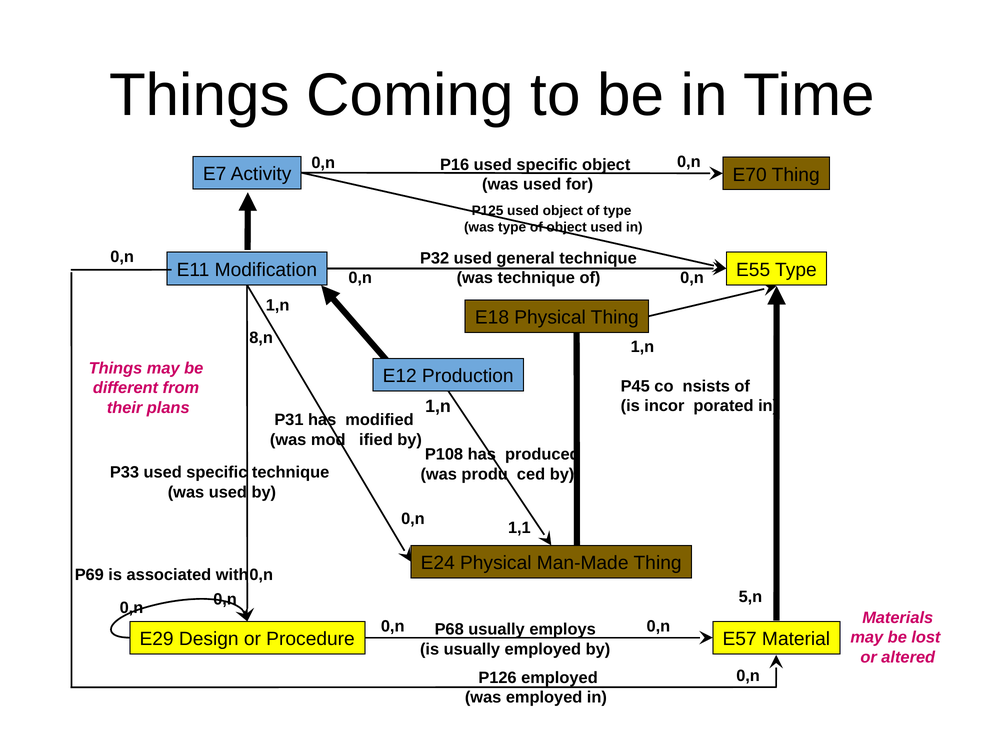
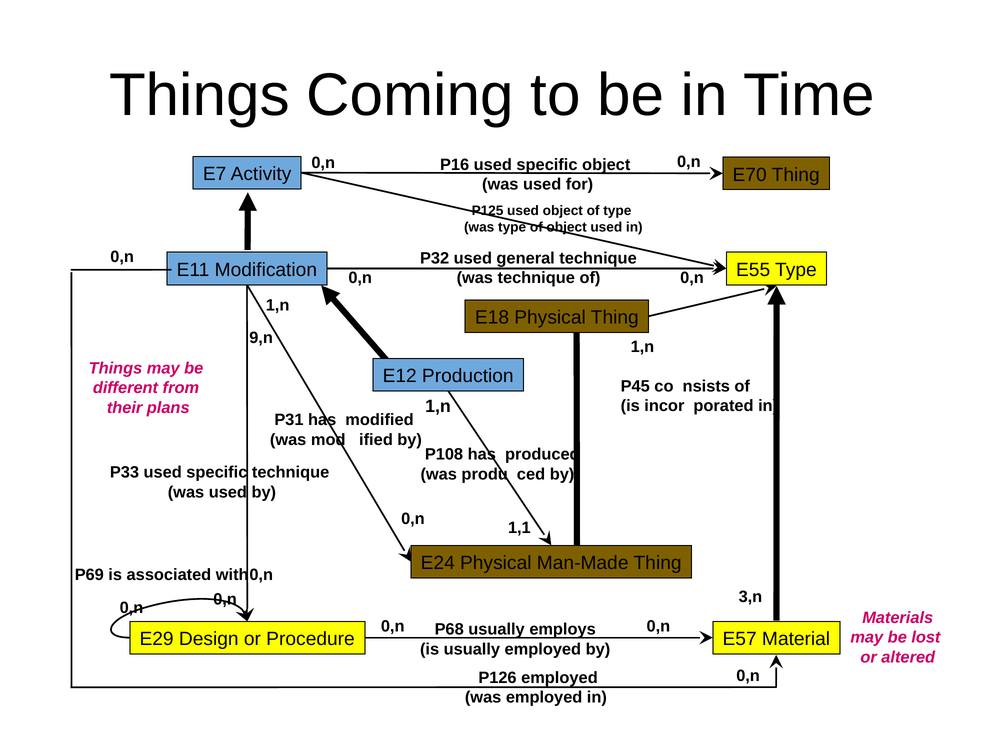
8,n: 8,n -> 9,n
5,n: 5,n -> 3,n
